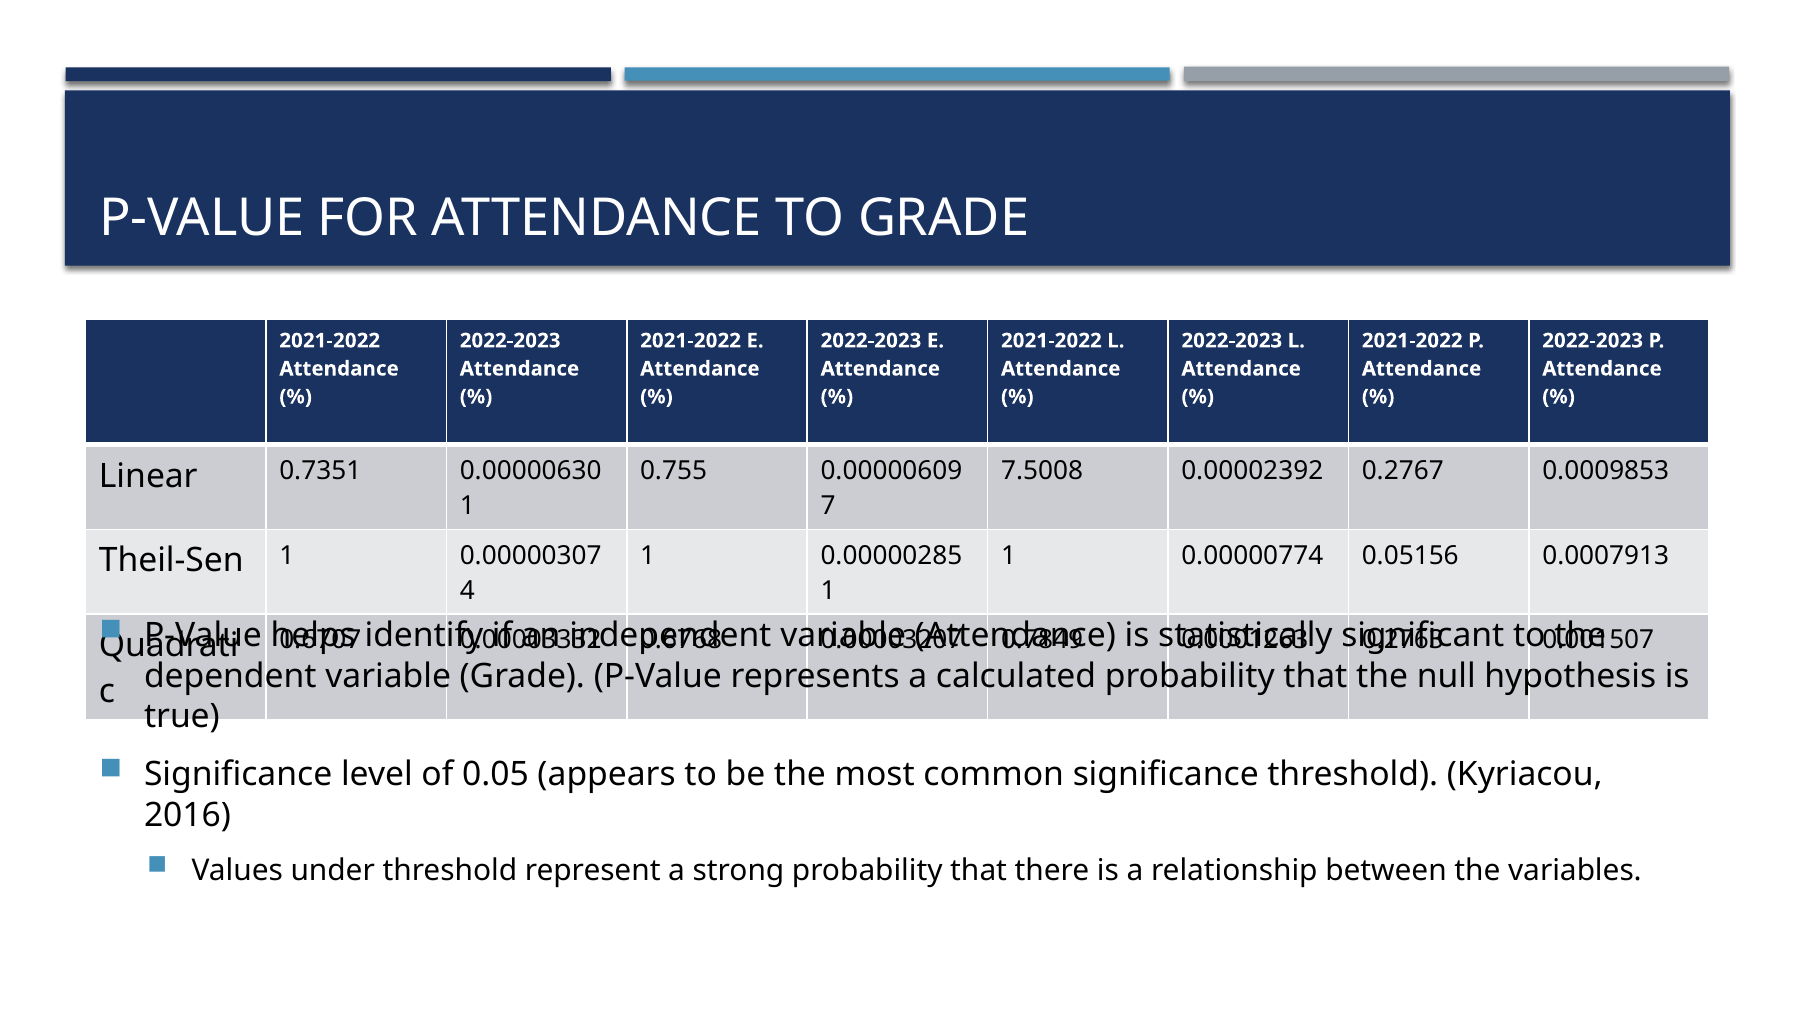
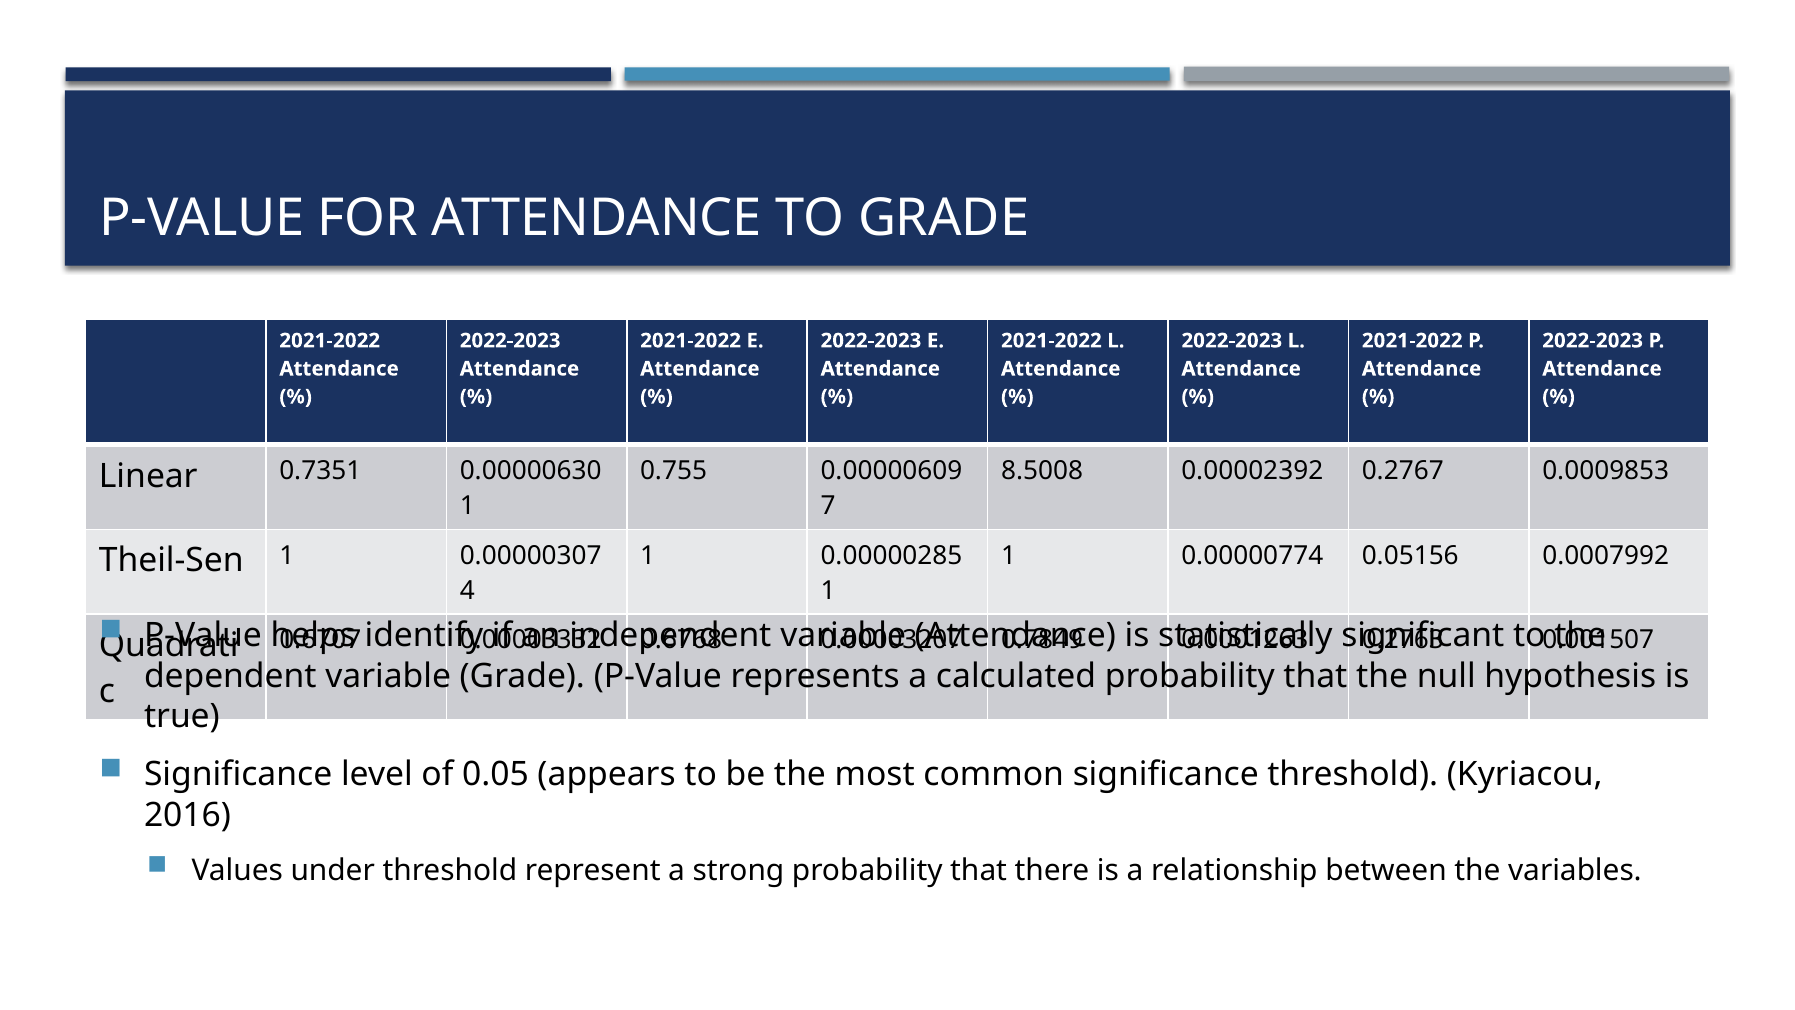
7.5008: 7.5008 -> 8.5008
0.0007913: 0.0007913 -> 0.0007992
